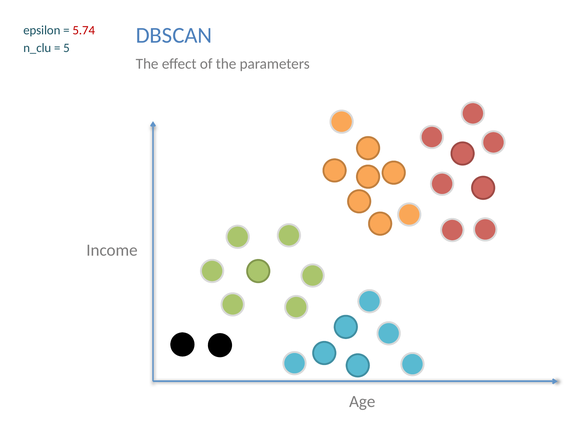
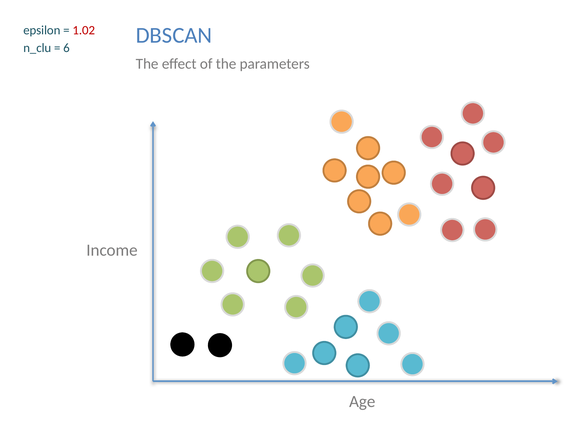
5.74: 5.74 -> 1.02
5: 5 -> 6
